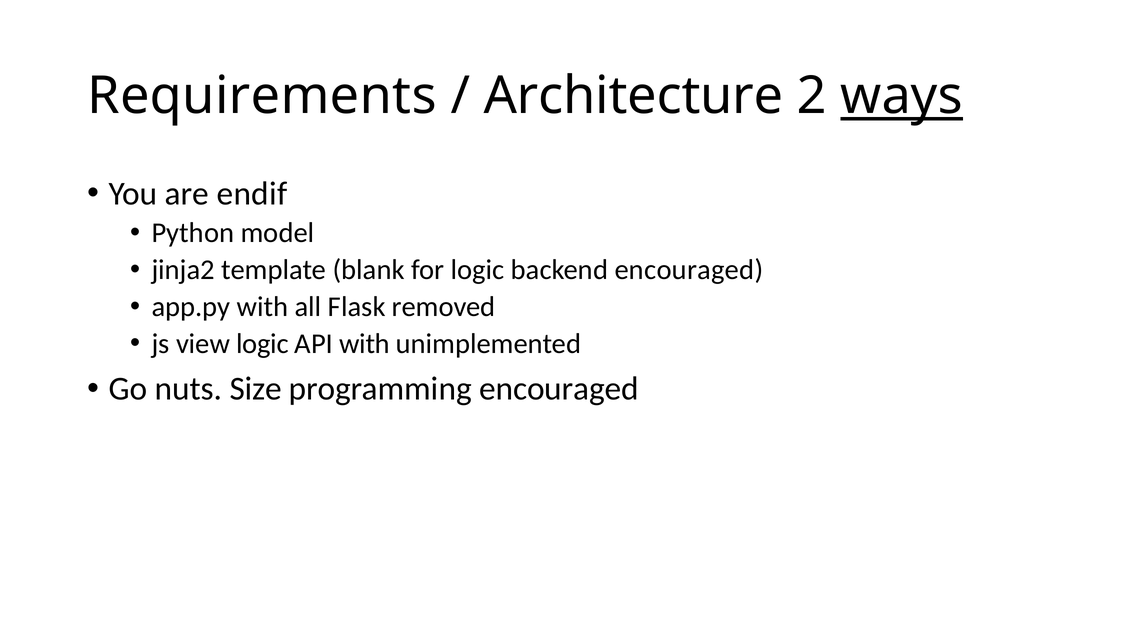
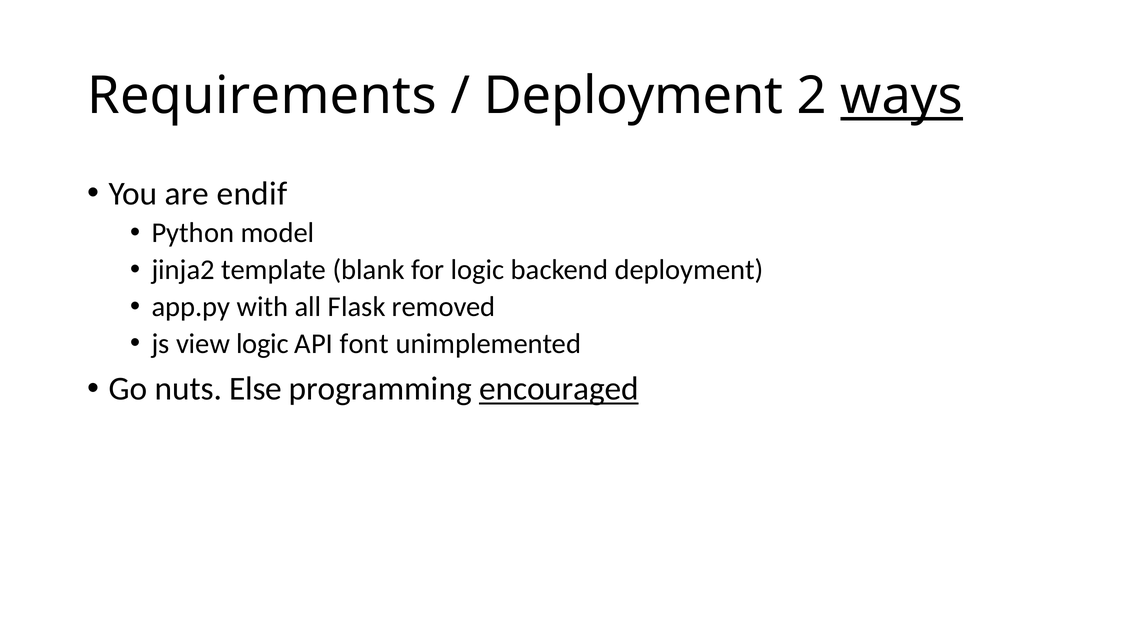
Architecture at (634, 96): Architecture -> Deployment
backend encouraged: encouraged -> deployment
API with: with -> font
Size: Size -> Else
encouraged at (559, 389) underline: none -> present
